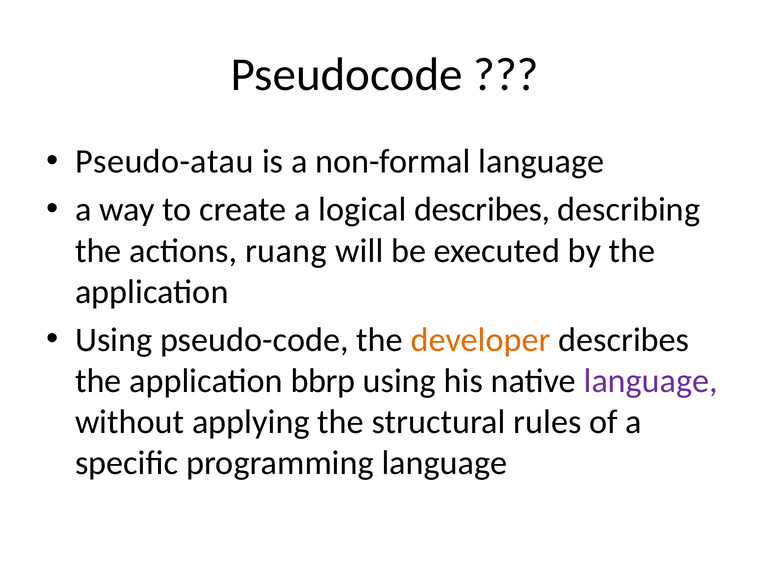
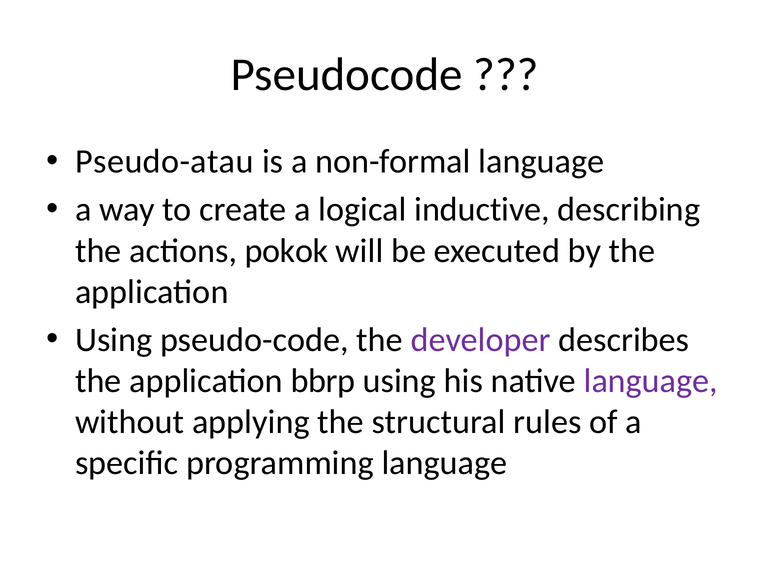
logical describes: describes -> inductive
ruang: ruang -> pokok
developer colour: orange -> purple
